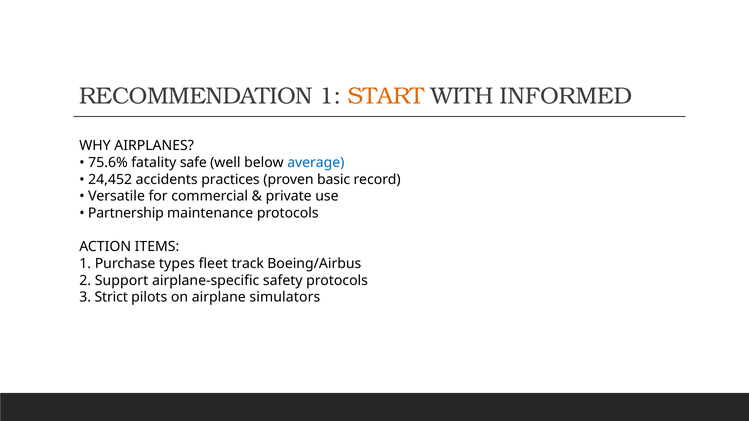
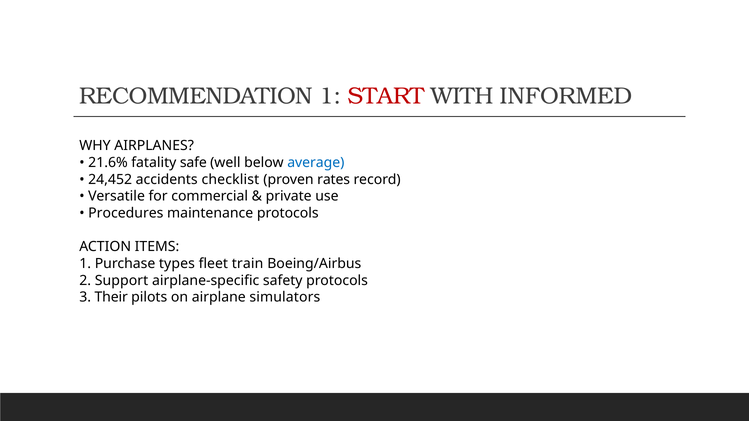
START colour: orange -> red
75.6%: 75.6% -> 21.6%
practices: practices -> checklist
basic: basic -> rates
Partnership: Partnership -> Procedures
track: track -> train
Strict: Strict -> Their
